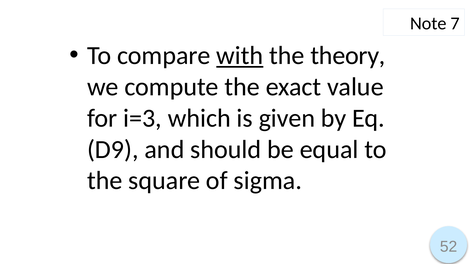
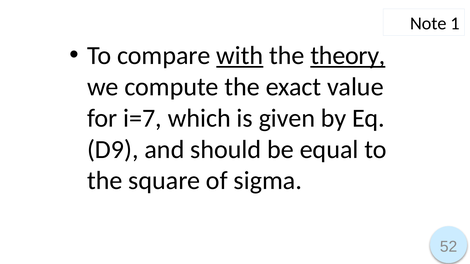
7: 7 -> 1
theory underline: none -> present
i=3: i=3 -> i=7
